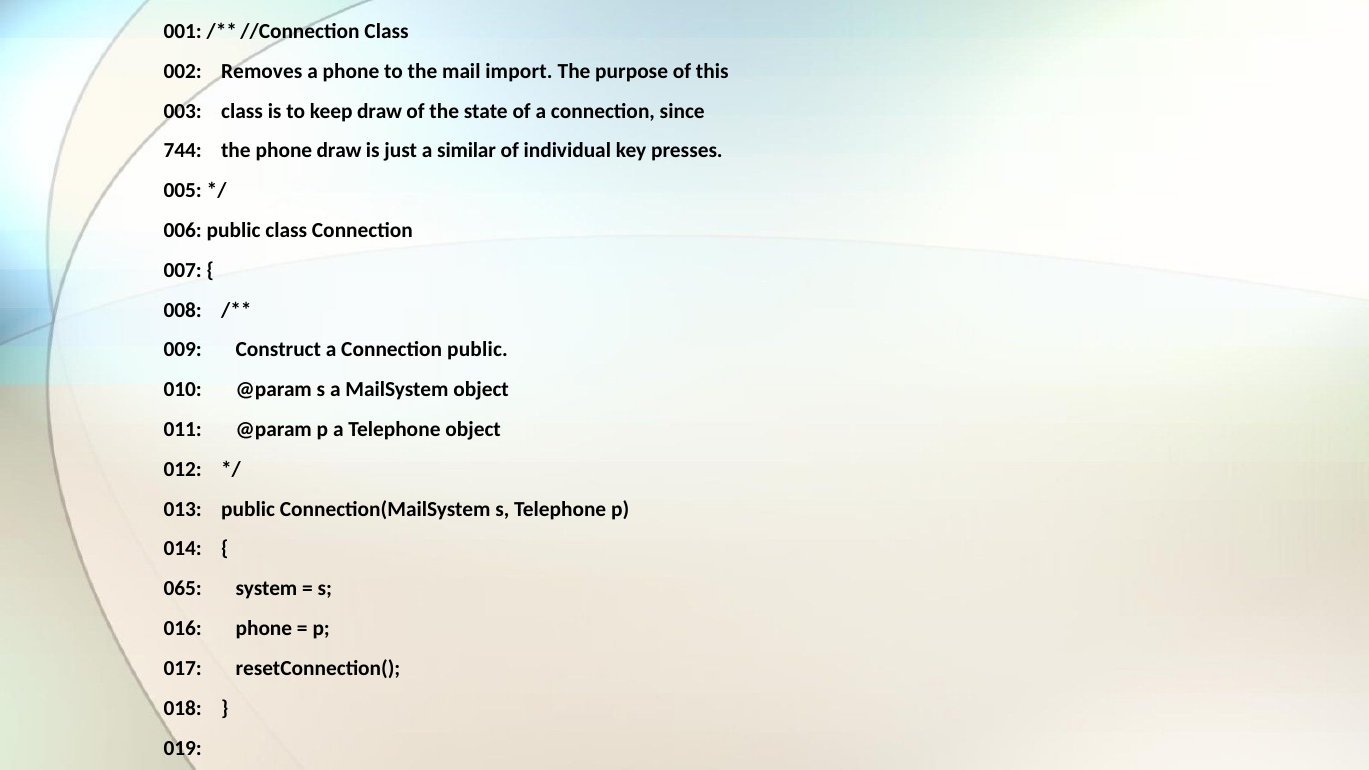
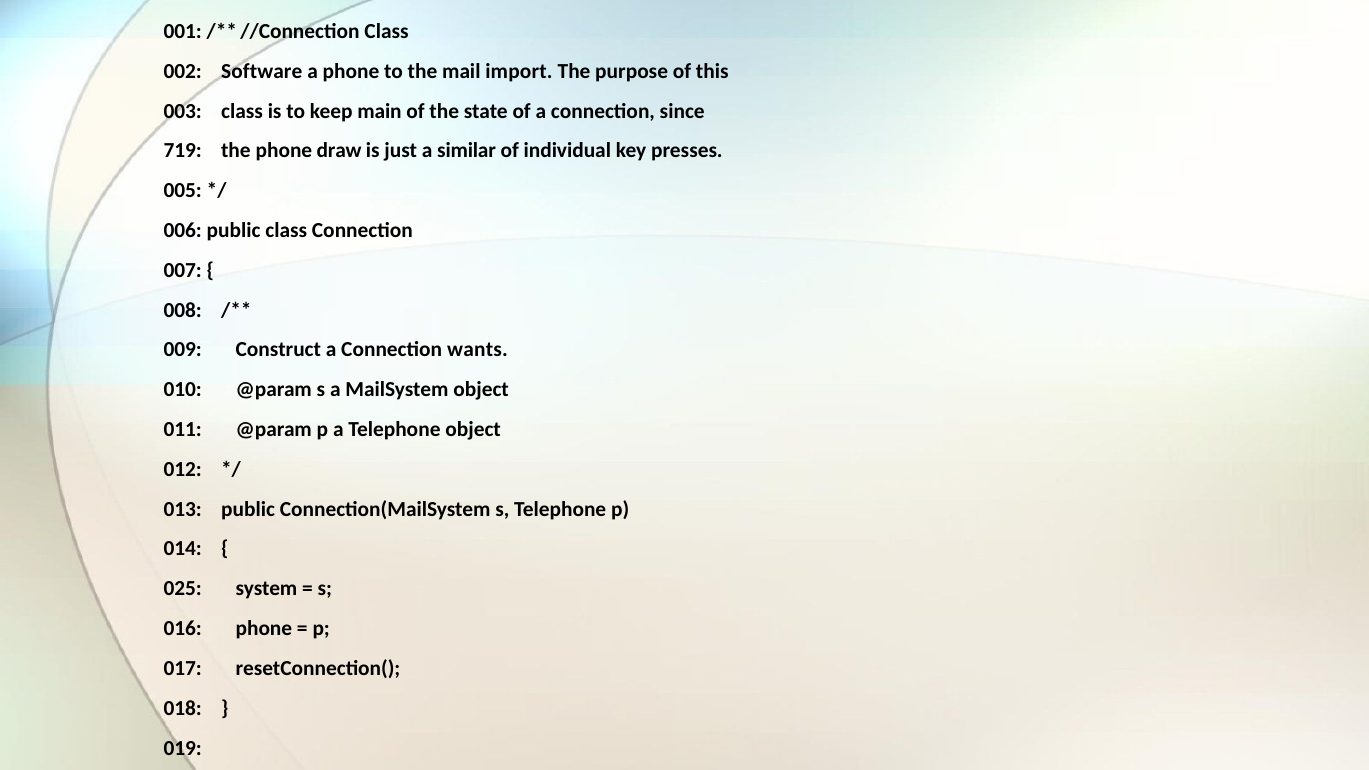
Removes: Removes -> Software
keep draw: draw -> main
744: 744 -> 719
Connection public: public -> wants
065: 065 -> 025
